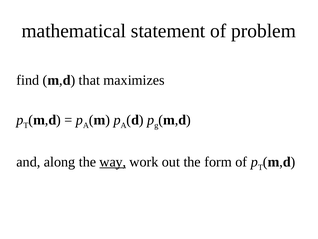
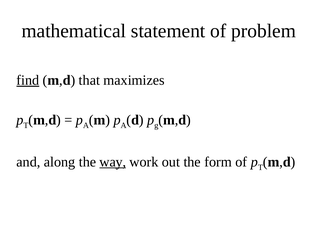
find underline: none -> present
